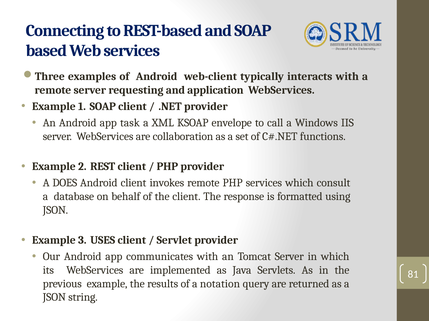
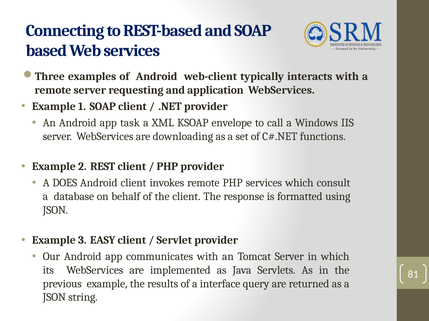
collaboration: collaboration -> downloading
USES: USES -> EASY
notation: notation -> interface
